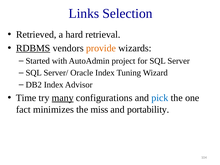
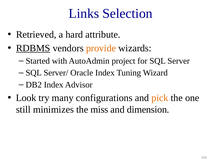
retrieval: retrieval -> attribute
Time: Time -> Look
many underline: present -> none
pick colour: blue -> orange
fact: fact -> still
portability: portability -> dimension
